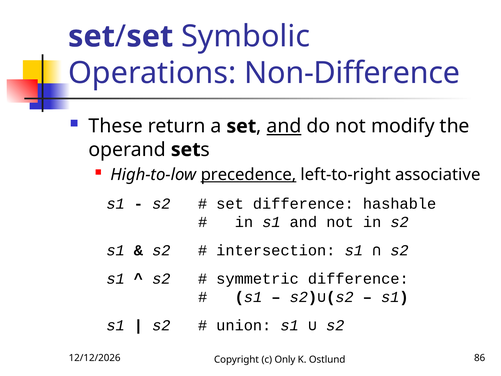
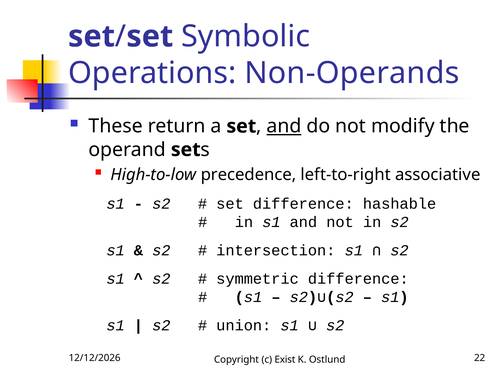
Non-Difference: Non-Difference -> Non-Operands
precedence underline: present -> none
Only: Only -> Exist
86: 86 -> 22
